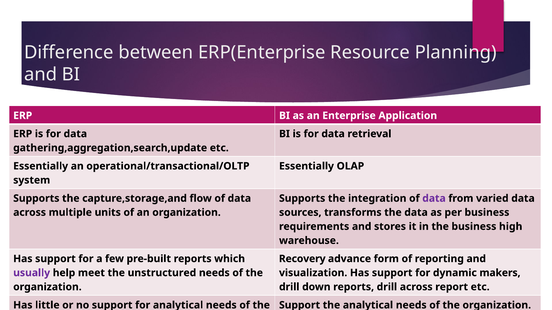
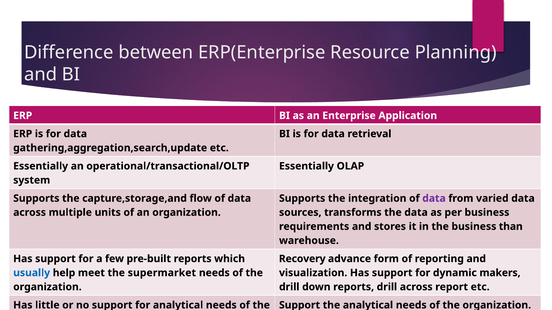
high: high -> than
usually colour: purple -> blue
unstructured: unstructured -> supermarket
